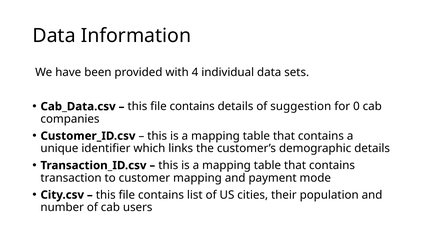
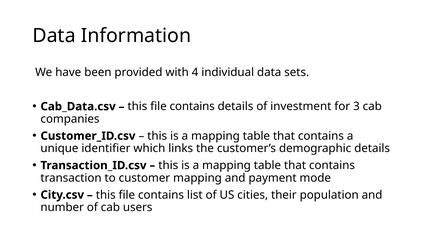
suggestion: suggestion -> investment
0: 0 -> 3
